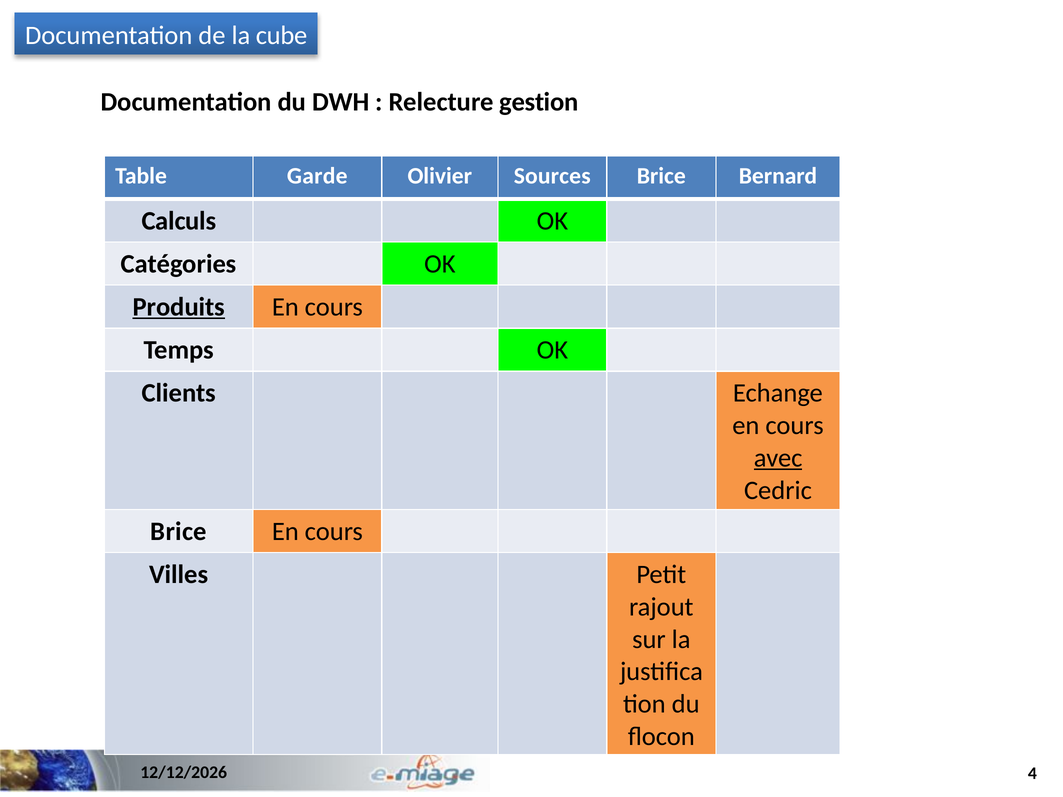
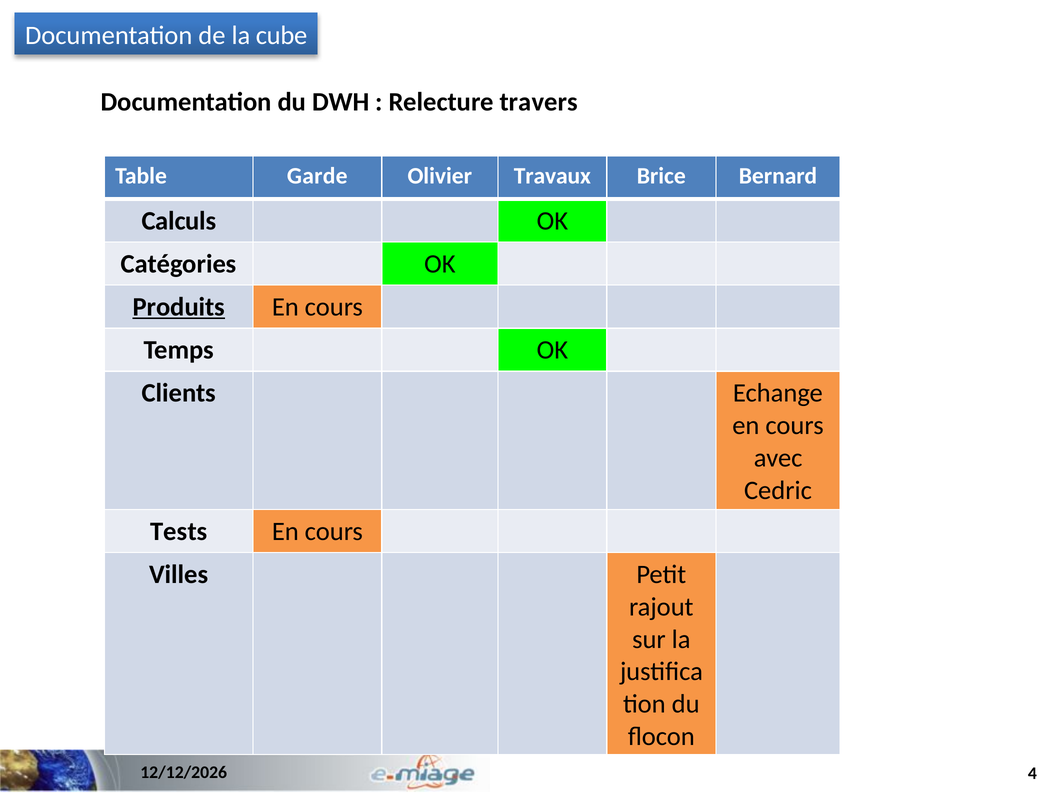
gestion: gestion -> travers
Sources: Sources -> Travaux
avec underline: present -> none
Brice at (179, 531): Brice -> Tests
